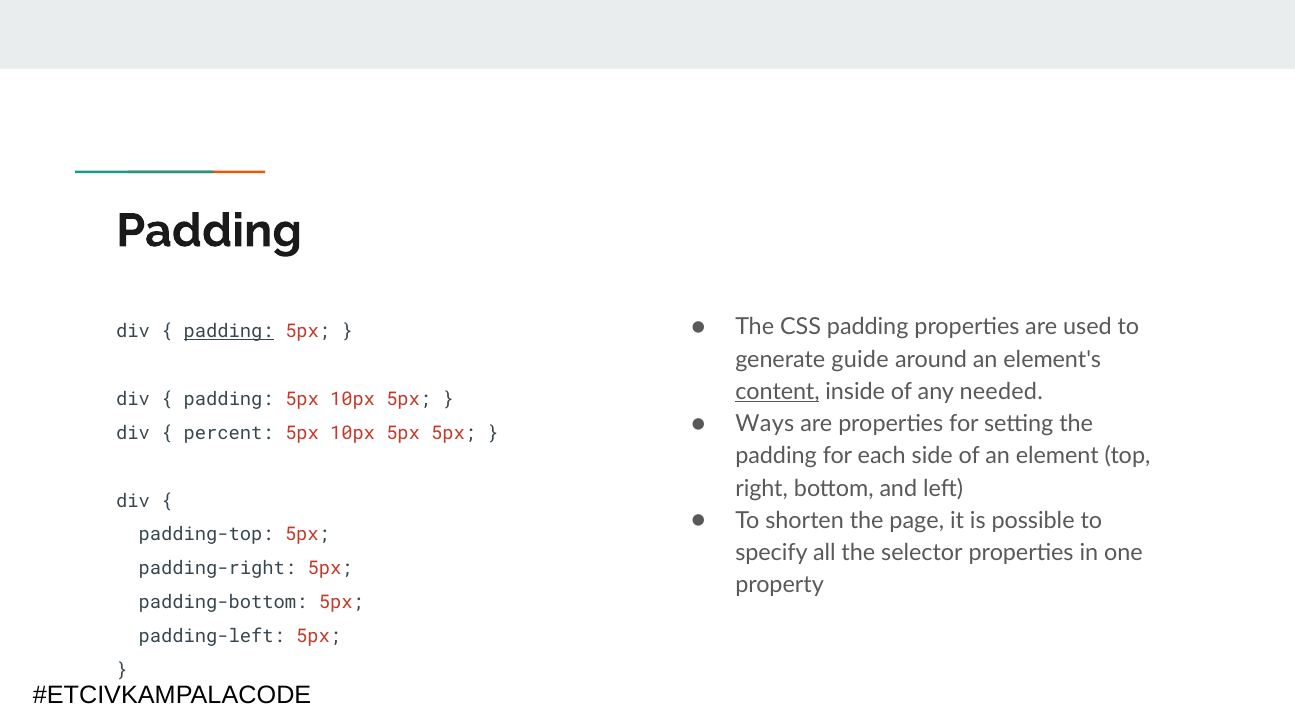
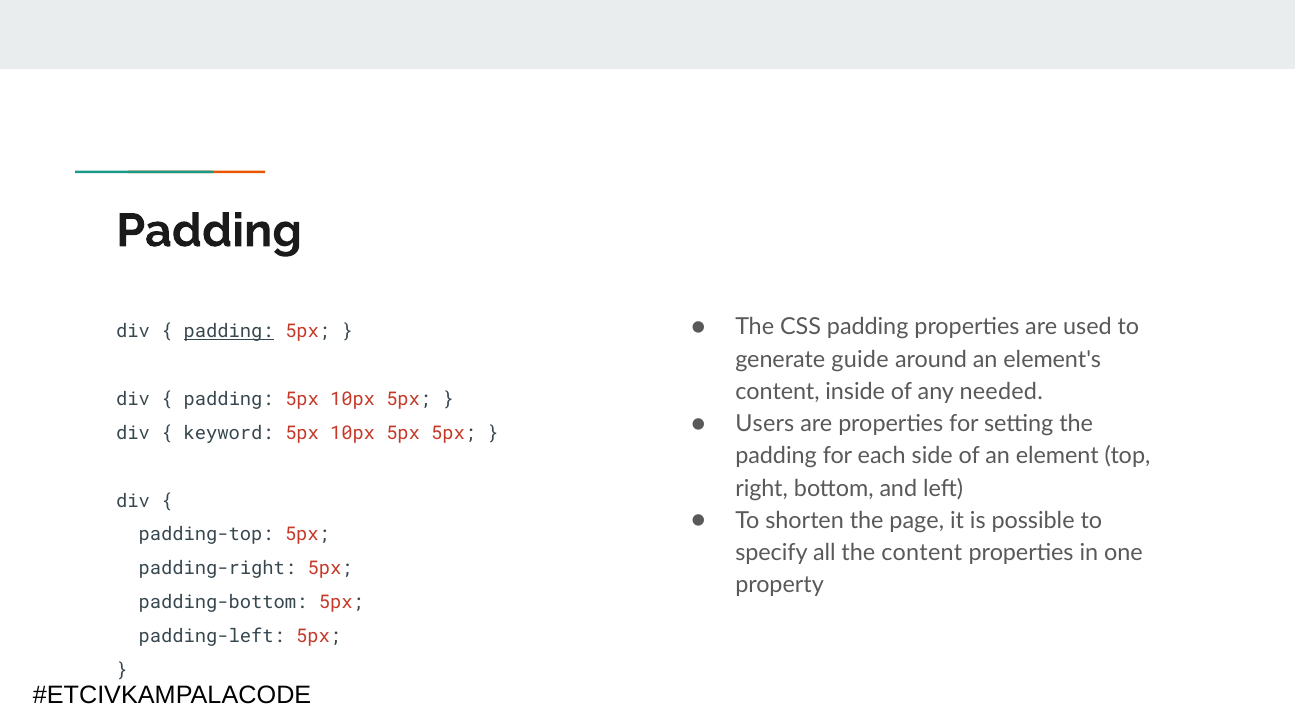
content at (777, 392) underline: present -> none
Ways: Ways -> Users
percent: percent -> keyword
the selector: selector -> content
